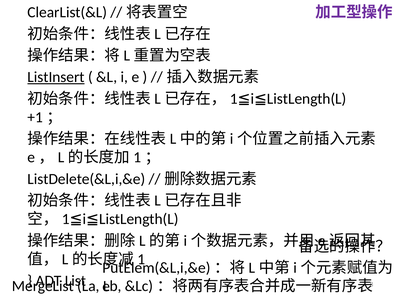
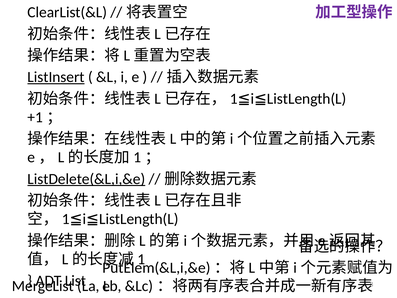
ListDelete(&L,i,&e underline: none -> present
